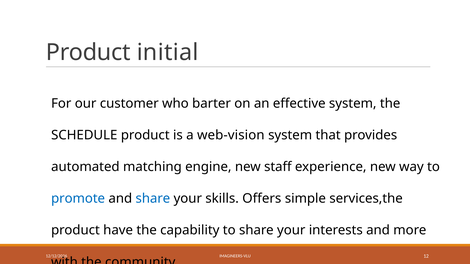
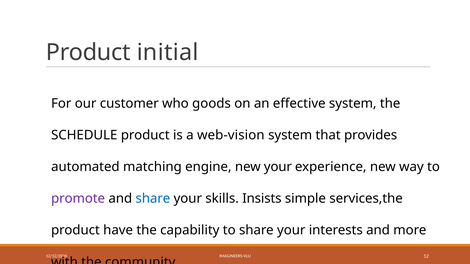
barter: barter -> goods
new staff: staff -> your
promote colour: blue -> purple
Offers: Offers -> Insists
